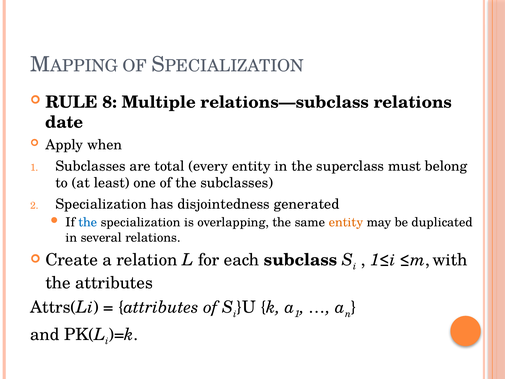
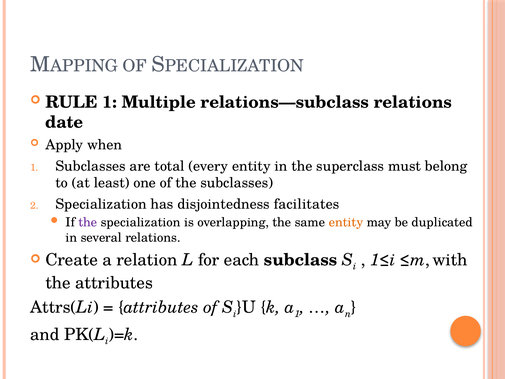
RULE 8: 8 -> 1
generated: generated -> facilitates
the at (88, 222) colour: blue -> purple
